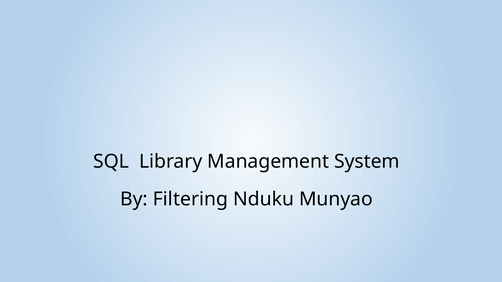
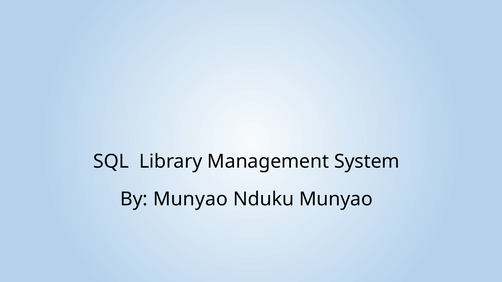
By Filtering: Filtering -> Munyao
